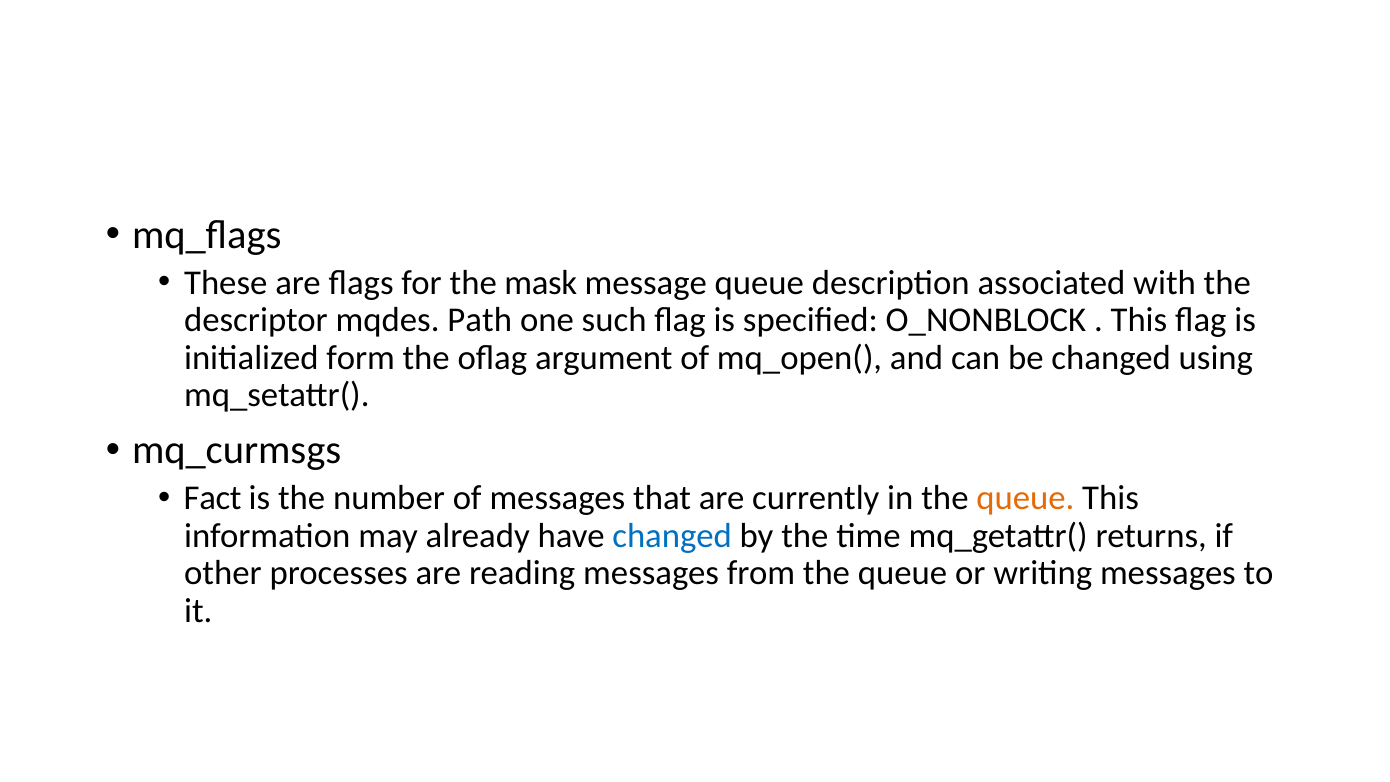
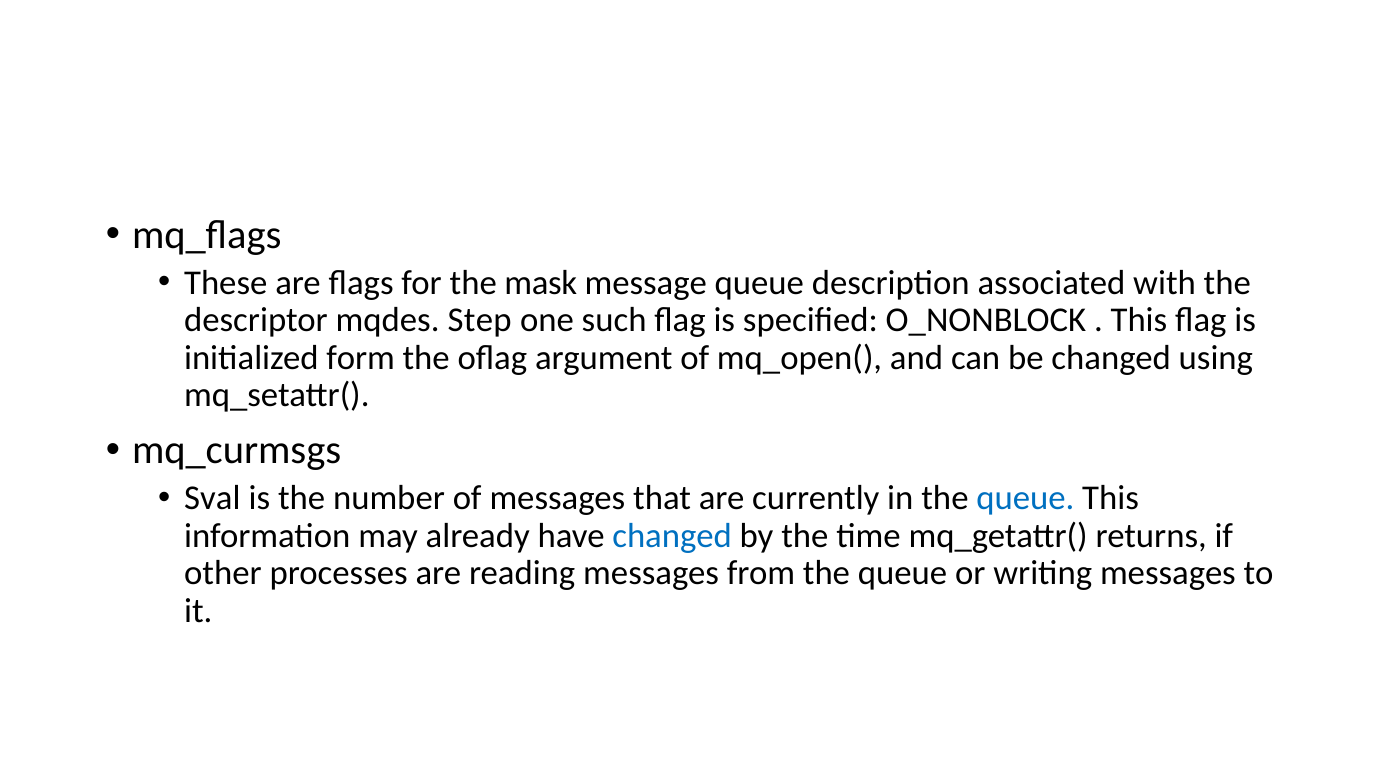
Path: Path -> Step
Fact: Fact -> Sval
queue at (1025, 498) colour: orange -> blue
